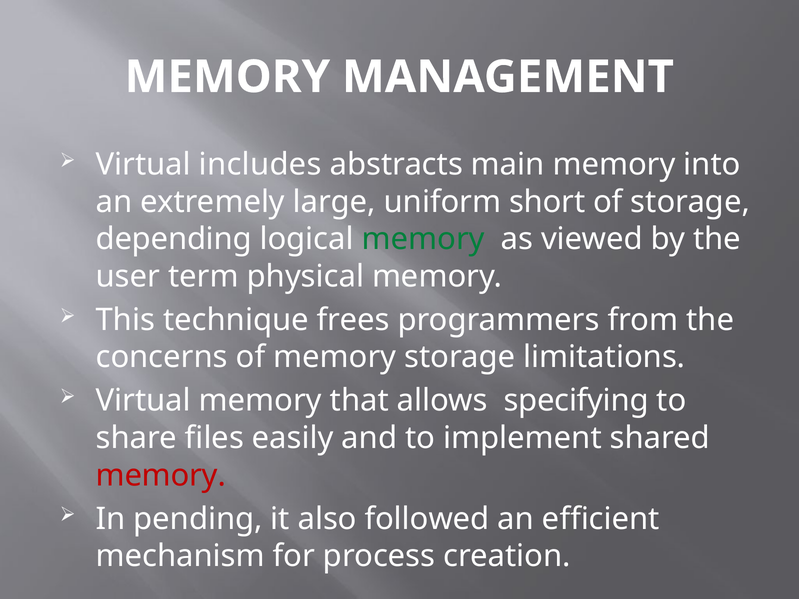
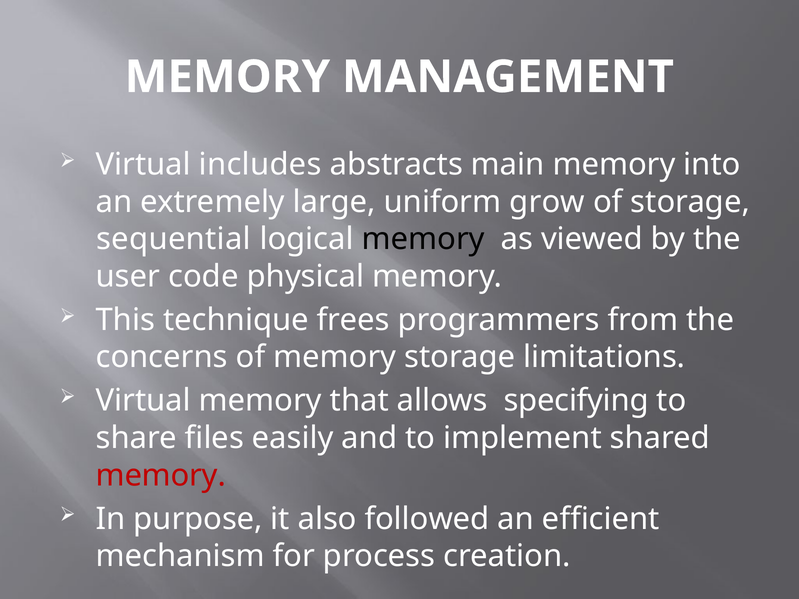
short: short -> grow
depending: depending -> sequential
memory at (423, 239) colour: green -> black
term: term -> code
pending: pending -> purpose
